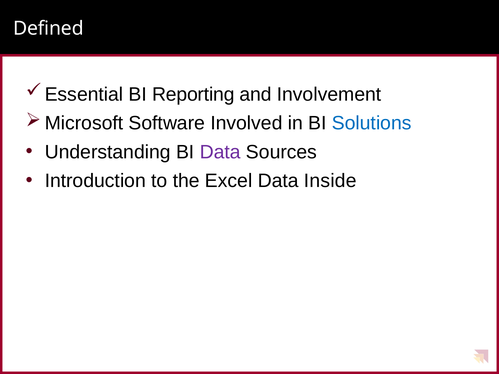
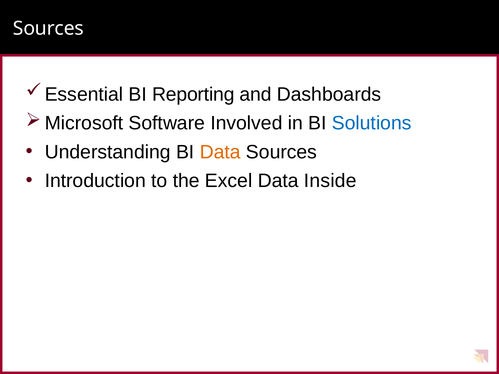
Defined at (48, 28): Defined -> Sources
Involvement: Involvement -> Dashboards
Data at (220, 152) colour: purple -> orange
